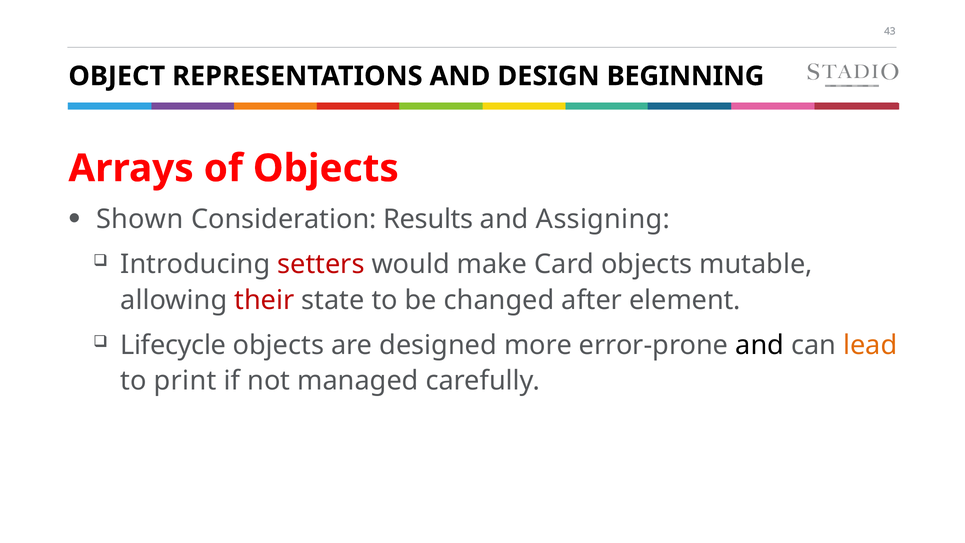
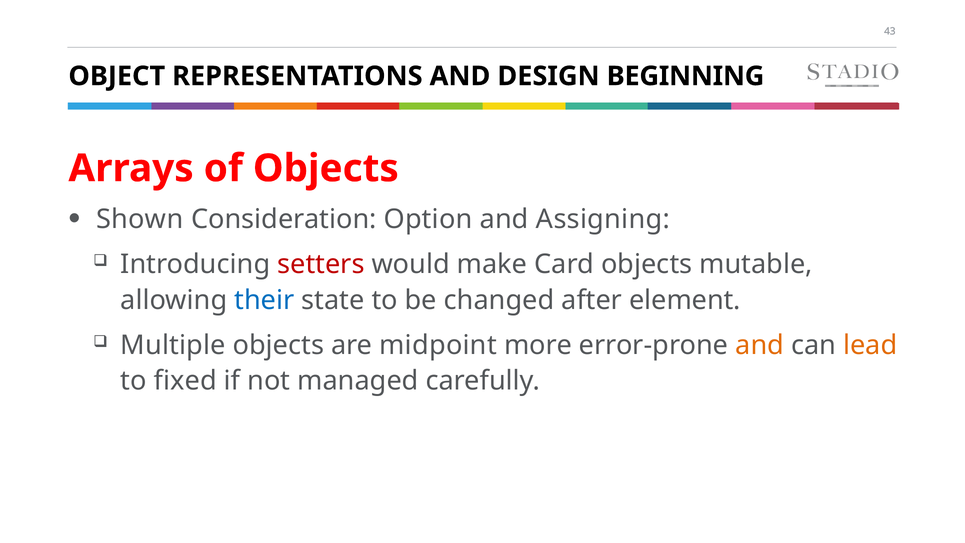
Results: Results -> Option
their colour: red -> blue
Lifecycle: Lifecycle -> Multiple
designed: designed -> midpoint
and at (760, 345) colour: black -> orange
print: print -> fixed
